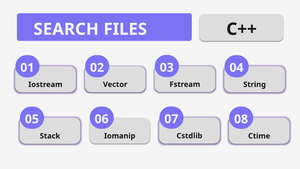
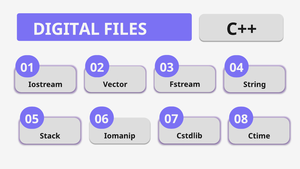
SEARCH: SEARCH -> DIGITAL
